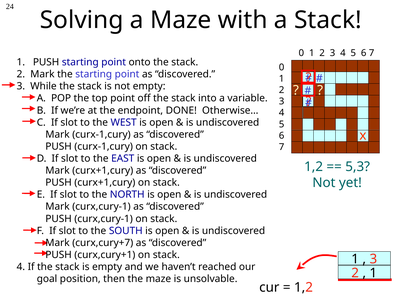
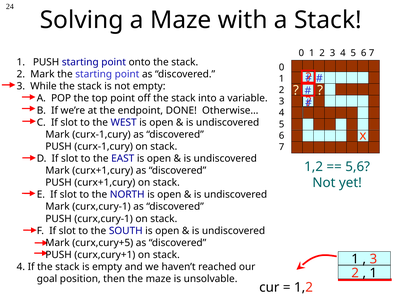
5,3: 5,3 -> 5,6
curx,cury+7: curx,cury+7 -> curx,cury+5
